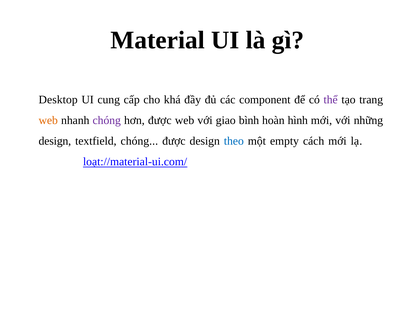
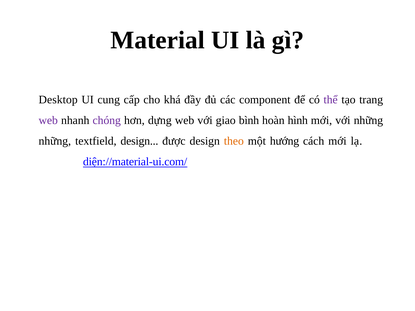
web at (48, 120) colour: orange -> purple
hơn được: được -> dựng
design at (55, 141): design -> những
textfield chóng: chóng -> design
theo colour: blue -> orange
empty: empty -> hướng
loạt://material-ui.com/: loạt://material-ui.com/ -> diện://material-ui.com/
